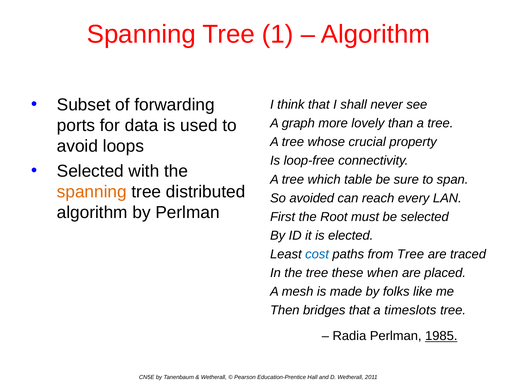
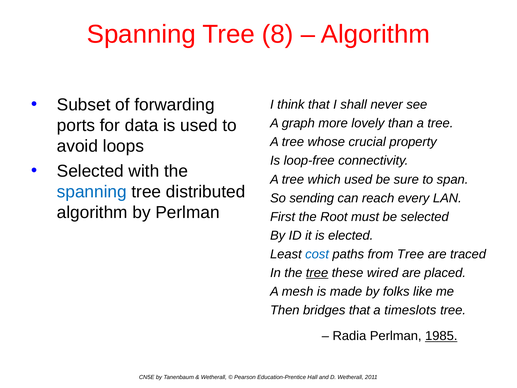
1: 1 -> 8
which table: table -> used
spanning at (92, 192) colour: orange -> blue
avoided: avoided -> sending
tree at (317, 273) underline: none -> present
when: when -> wired
